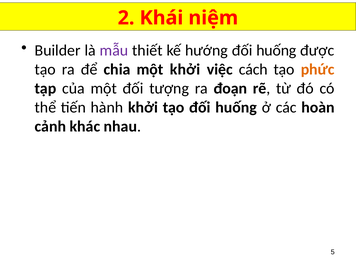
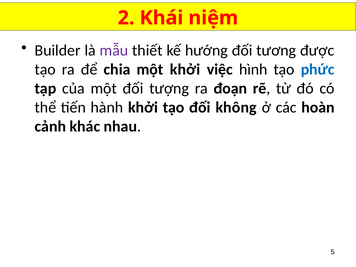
hướng đối huống: huống -> tương
cách: cách -> hình
phức colour: orange -> blue
tạo đối huống: huống -> không
